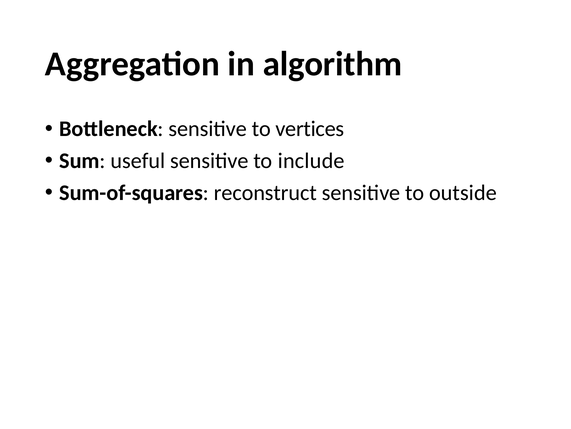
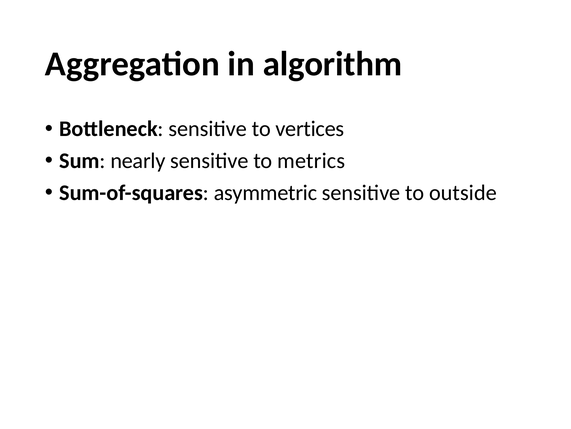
useful: useful -> nearly
include: include -> metrics
reconstruct: reconstruct -> asymmetric
